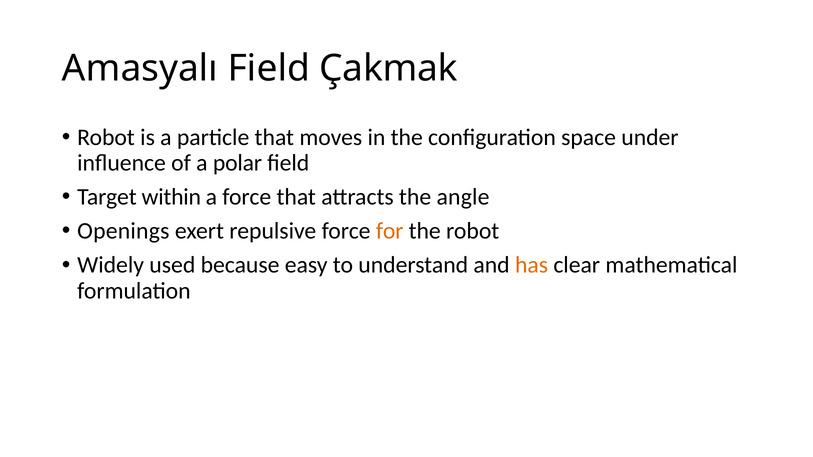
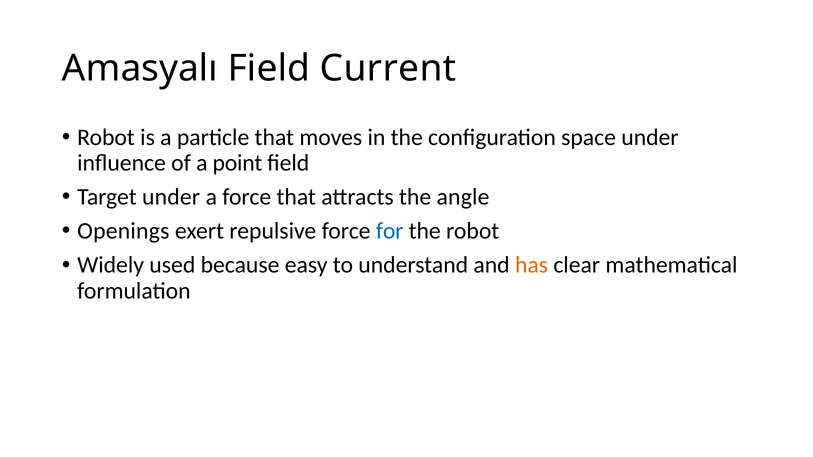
Çakmak: Çakmak -> Current
polar: polar -> point
Target within: within -> under
for colour: orange -> blue
